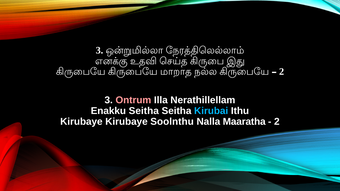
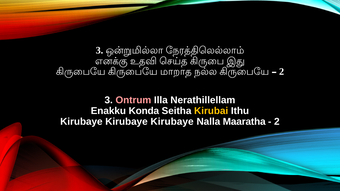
Enakku Seitha: Seitha -> Konda
Kirubai colour: light blue -> yellow
Kirubaye Kirubaye Soolnthu: Soolnthu -> Kirubaye
